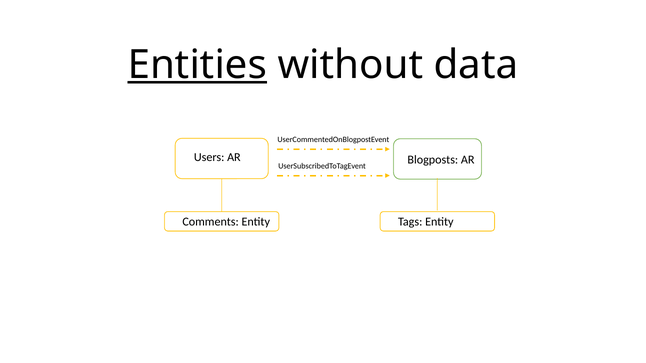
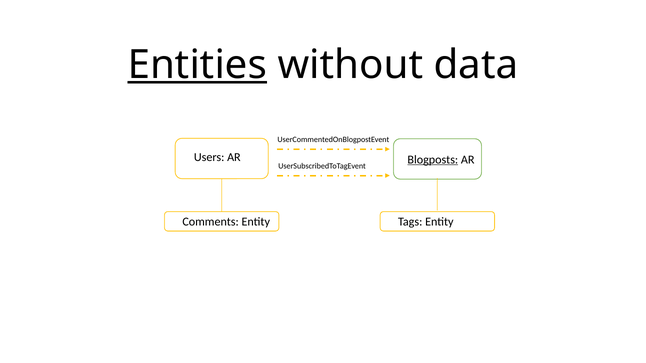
Blogposts underline: none -> present
